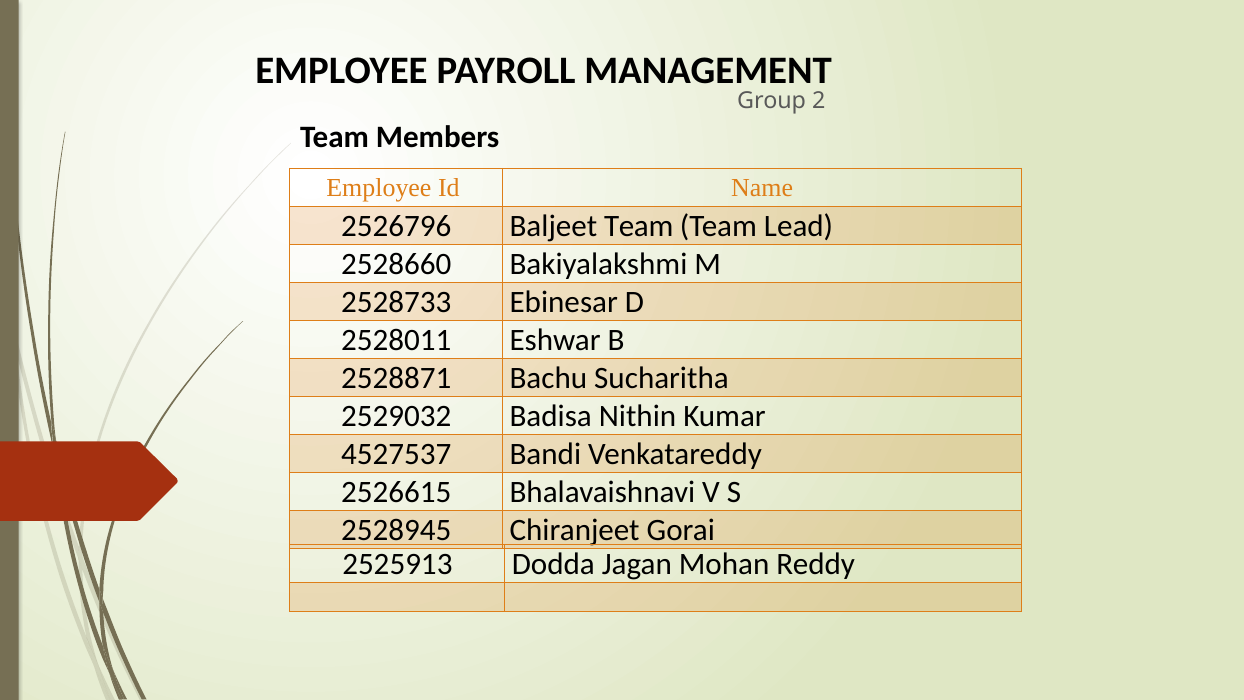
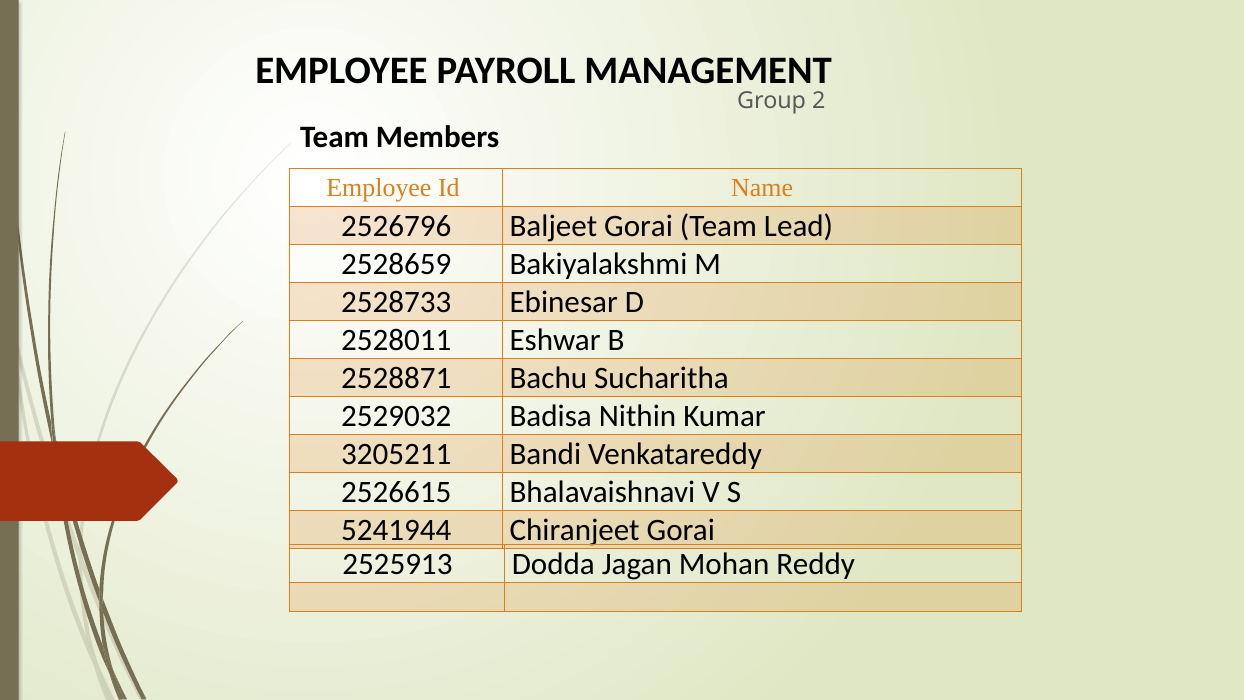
Baljeet Team: Team -> Gorai
2528660: 2528660 -> 2528659
4527537: 4527537 -> 3205211
2528945: 2528945 -> 5241944
